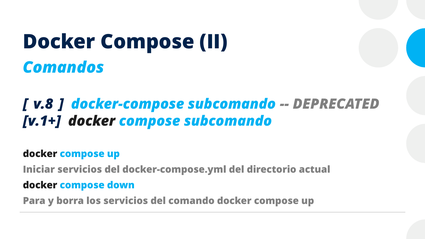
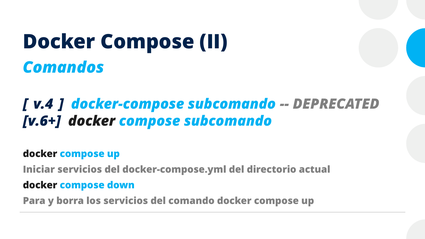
v.8: v.8 -> v.4
v.1+: v.1+ -> v.6+
